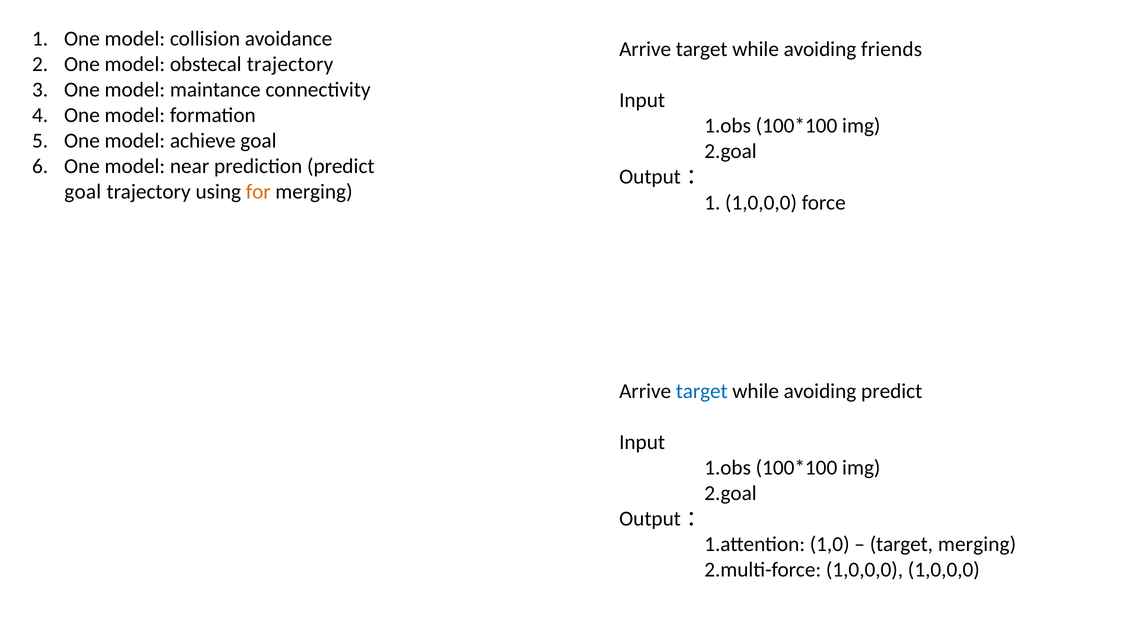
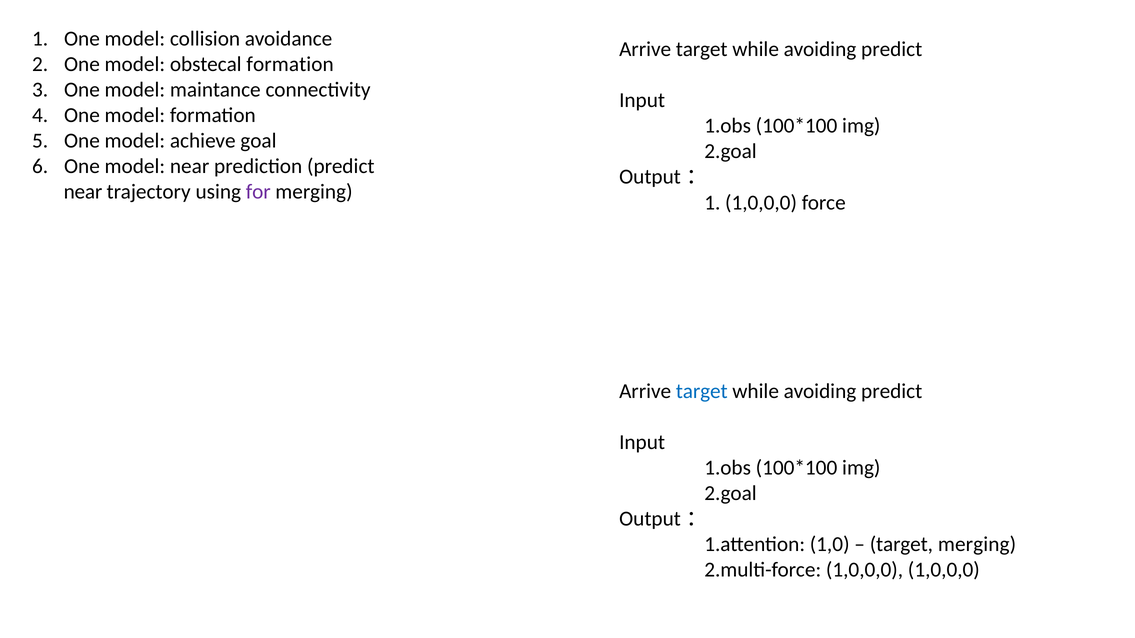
friends at (892, 49): friends -> predict
obstecal trajectory: trajectory -> formation
goal at (83, 192): goal -> near
for colour: orange -> purple
